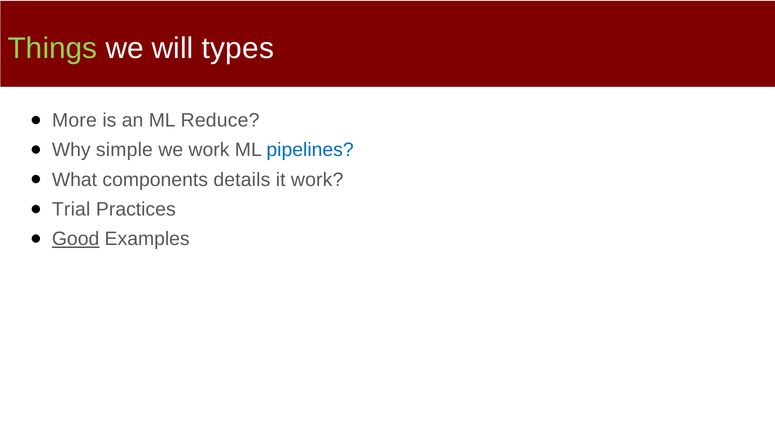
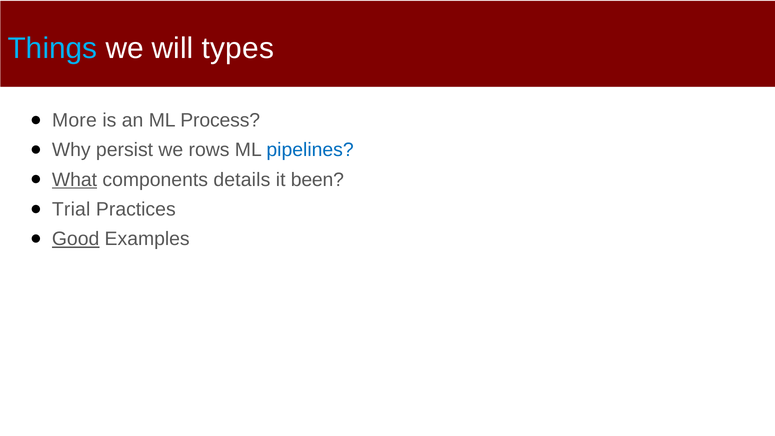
Things colour: light green -> light blue
Reduce: Reduce -> Process
simple: simple -> persist
we work: work -> rows
What underline: none -> present
it work: work -> been
